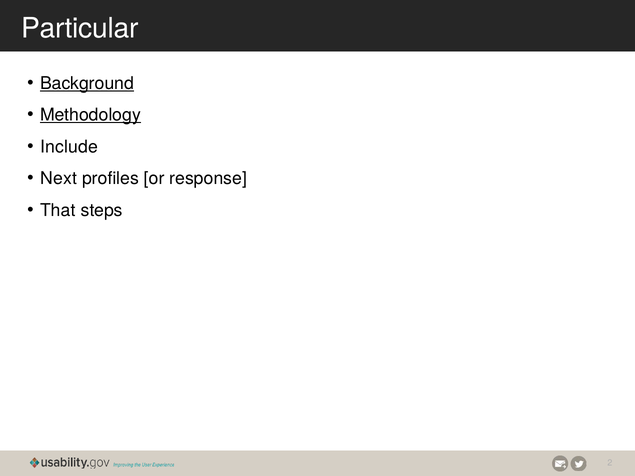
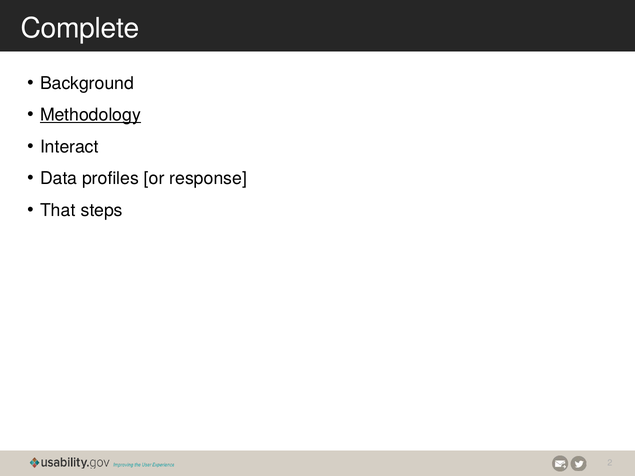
Particular: Particular -> Complete
Background underline: present -> none
Include: Include -> Interact
Next: Next -> Data
